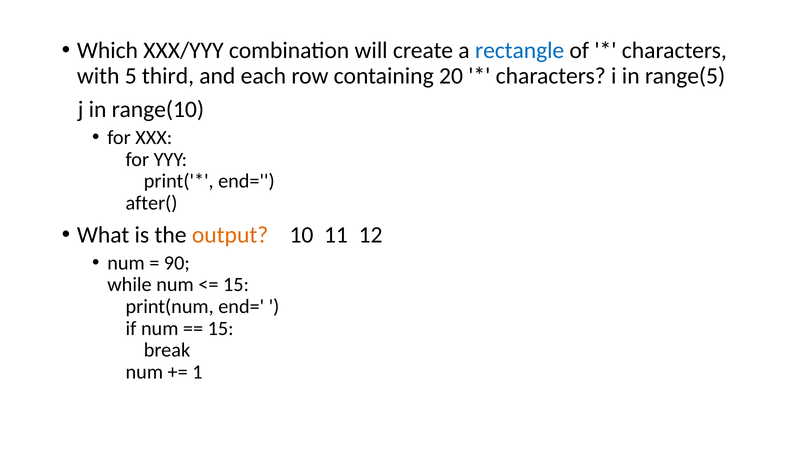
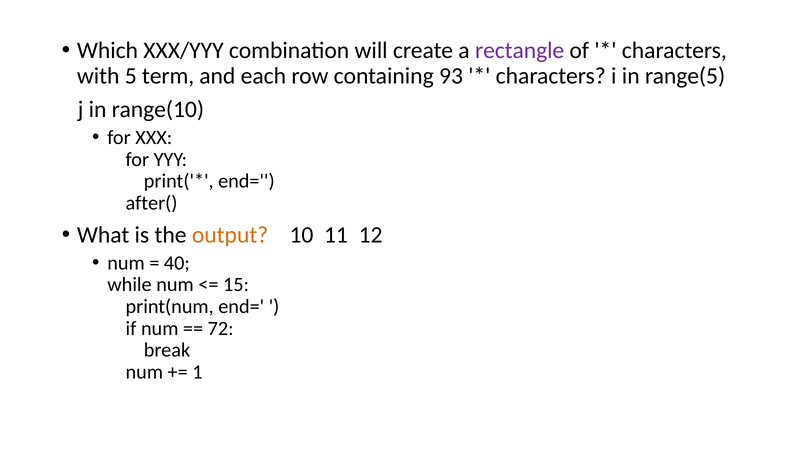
rectangle colour: blue -> purple
third: third -> term
20: 20 -> 93
90: 90 -> 40
15 at (221, 329): 15 -> 72
